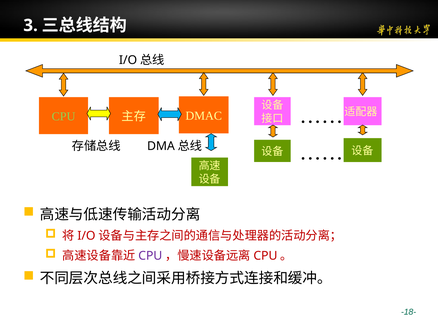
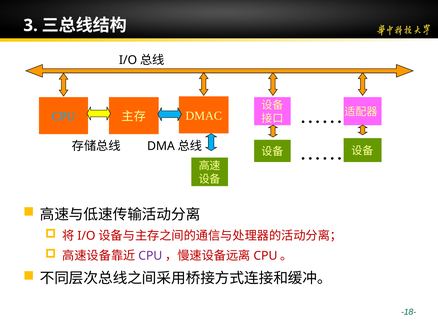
CPU at (64, 116) colour: light green -> light blue
